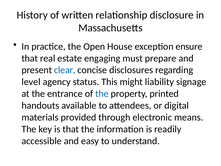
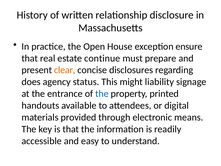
engaging: engaging -> continue
clear colour: blue -> orange
level: level -> does
